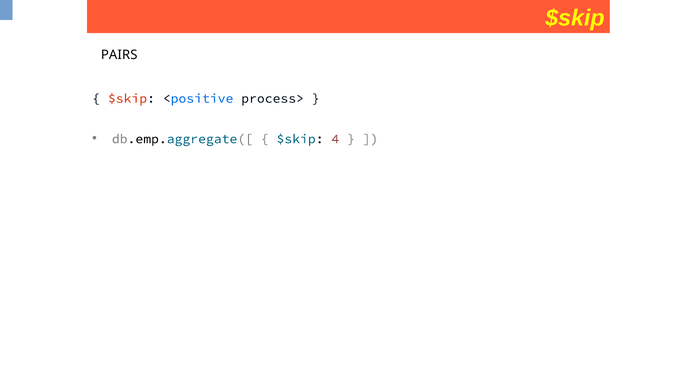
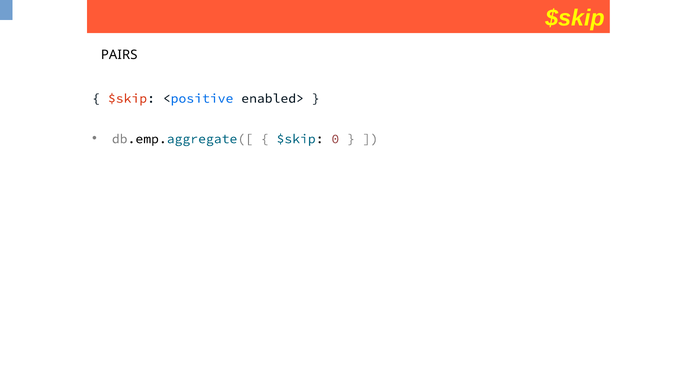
process>: process> -> enabled>
4: 4 -> 0
